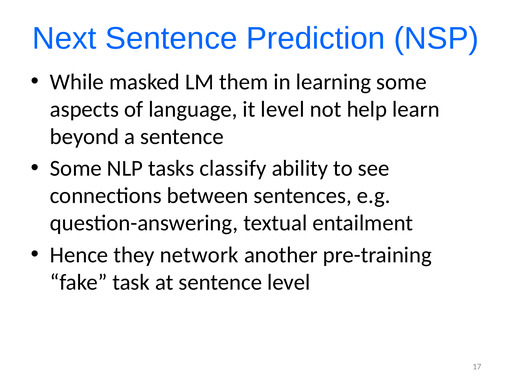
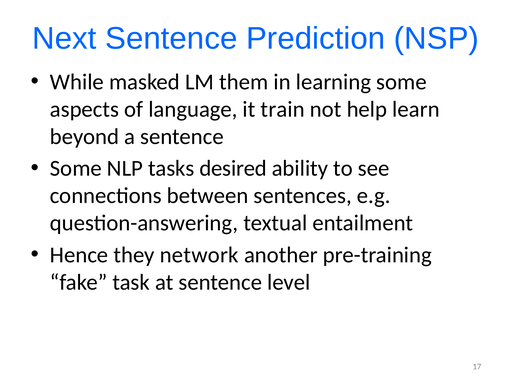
it level: level -> train
classify: classify -> desired
